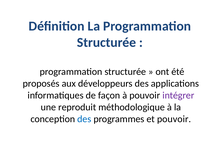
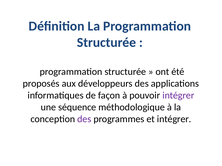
reproduit: reproduit -> séquence
des at (84, 119) colour: blue -> purple
et pouvoir: pouvoir -> intégrer
